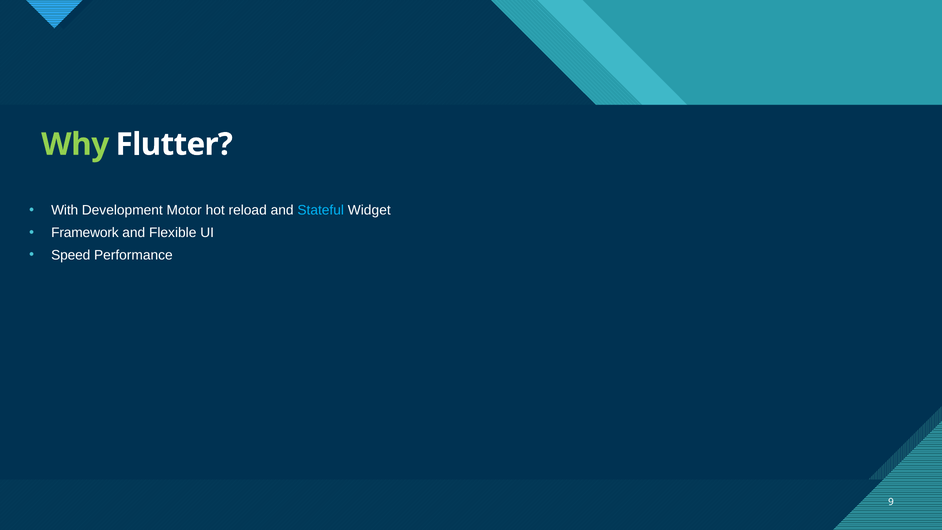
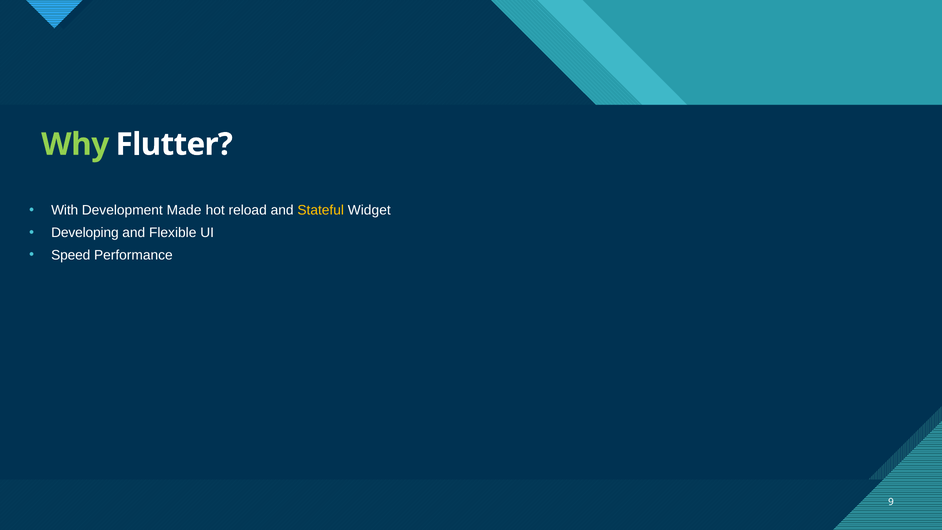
Motor: Motor -> Made
Stateful colour: light blue -> yellow
Framework: Framework -> Developing
